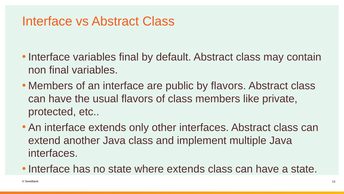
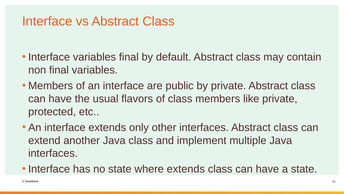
by flavors: flavors -> private
